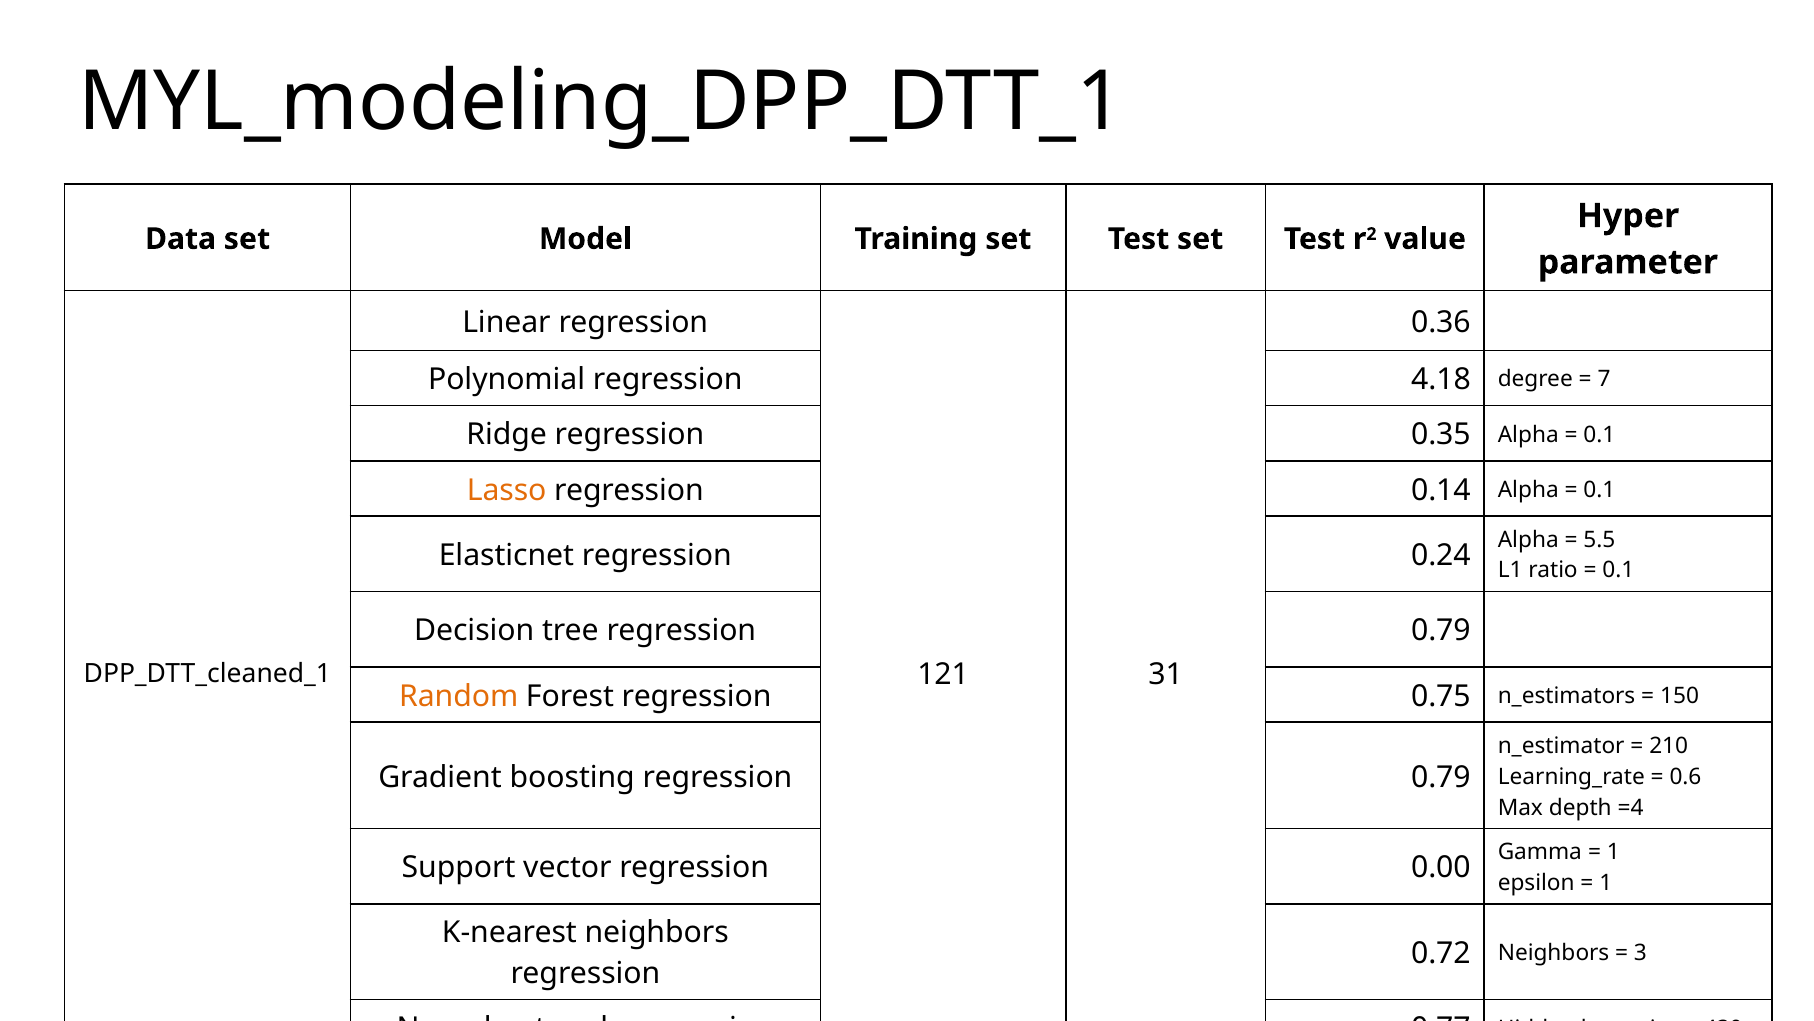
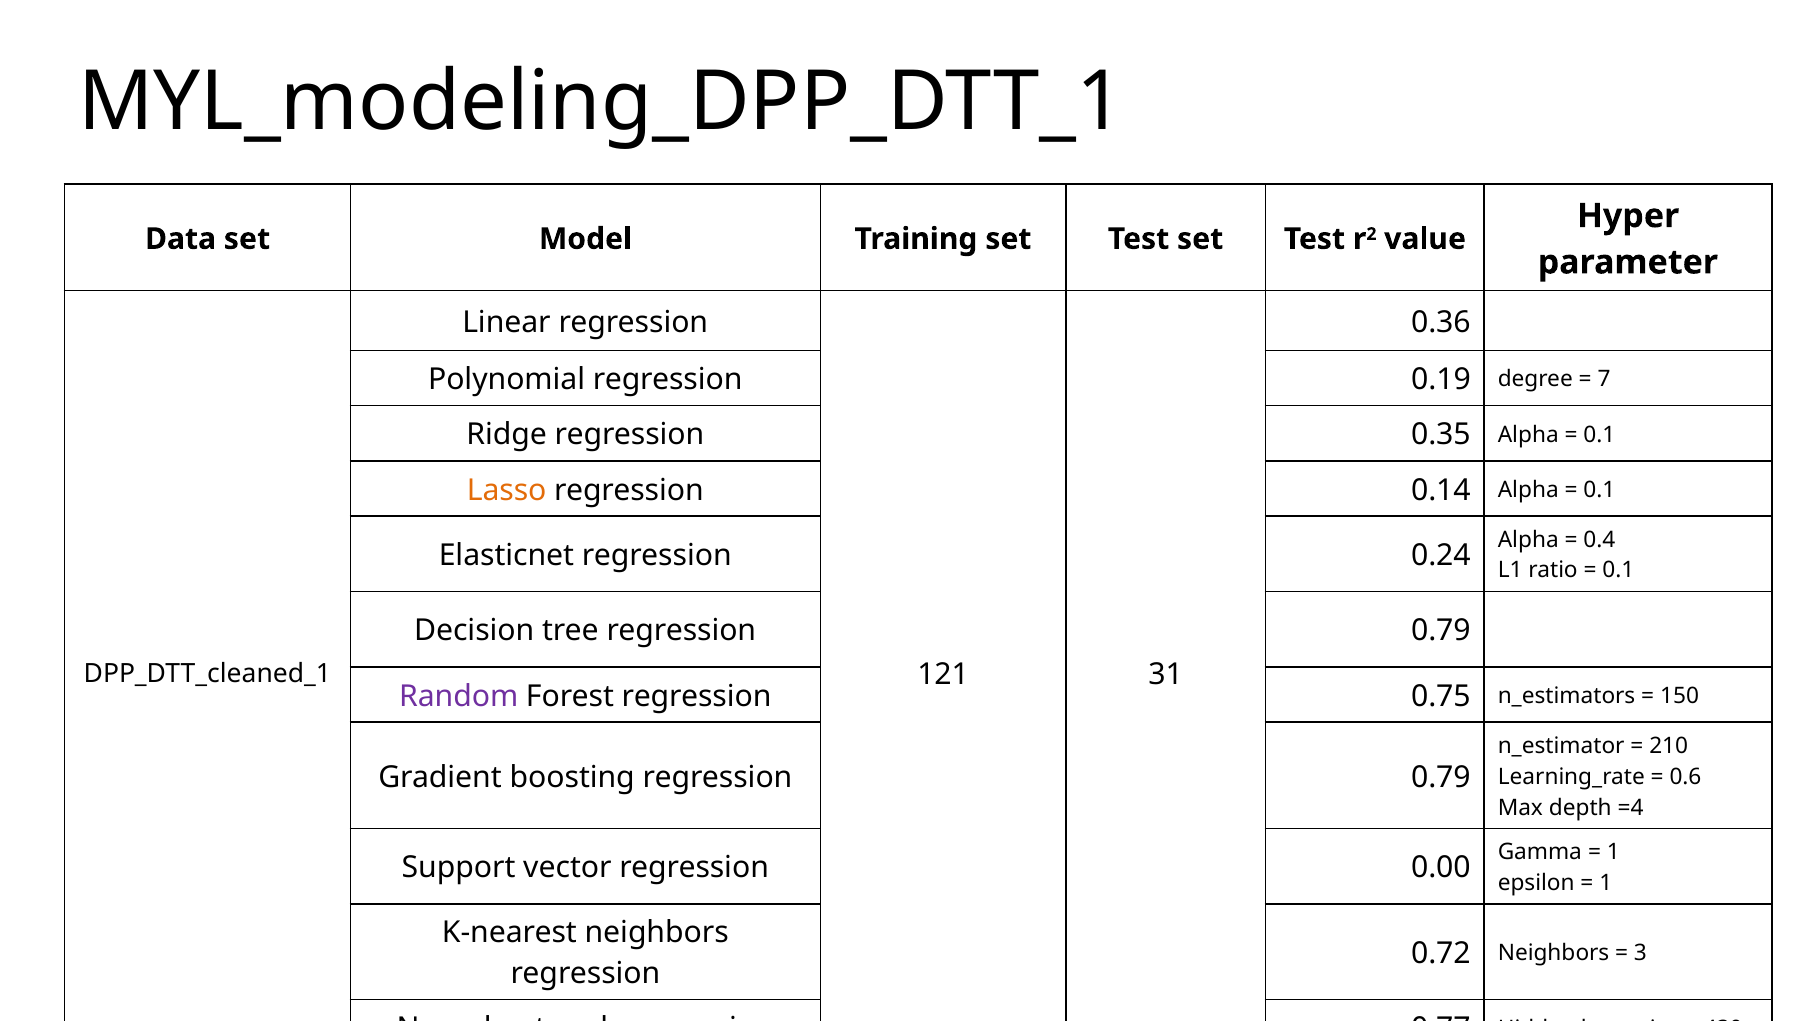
4.18: 4.18 -> 0.19
5.5: 5.5 -> 0.4
Random colour: orange -> purple
